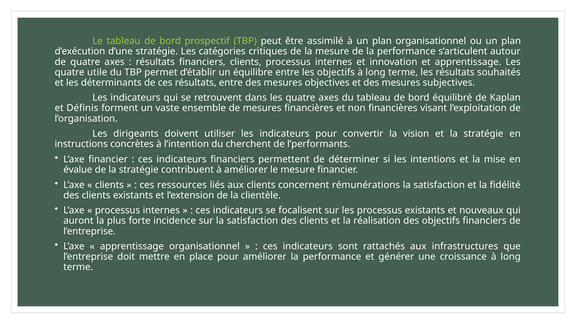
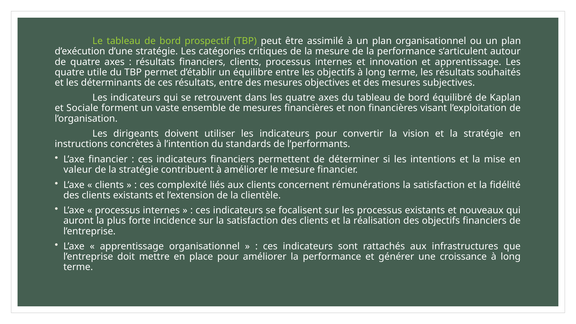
Définis: Définis -> Sociale
cherchent: cherchent -> standards
évalue: évalue -> valeur
ressources: ressources -> complexité
